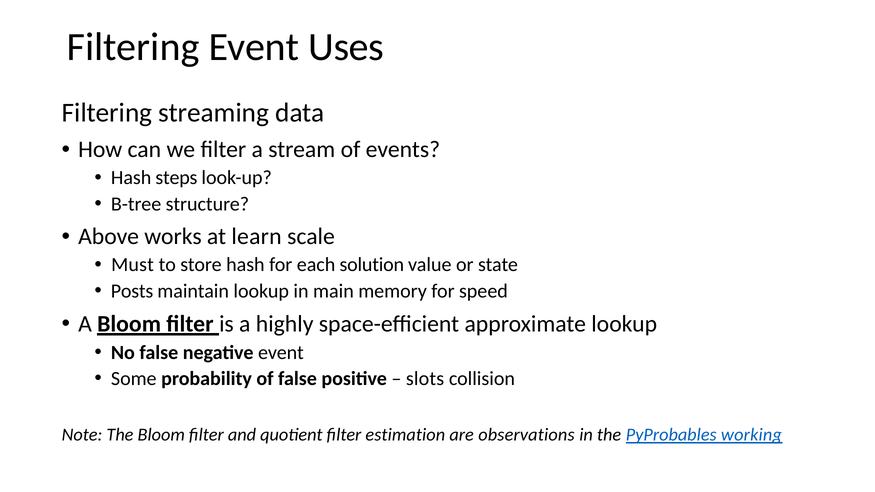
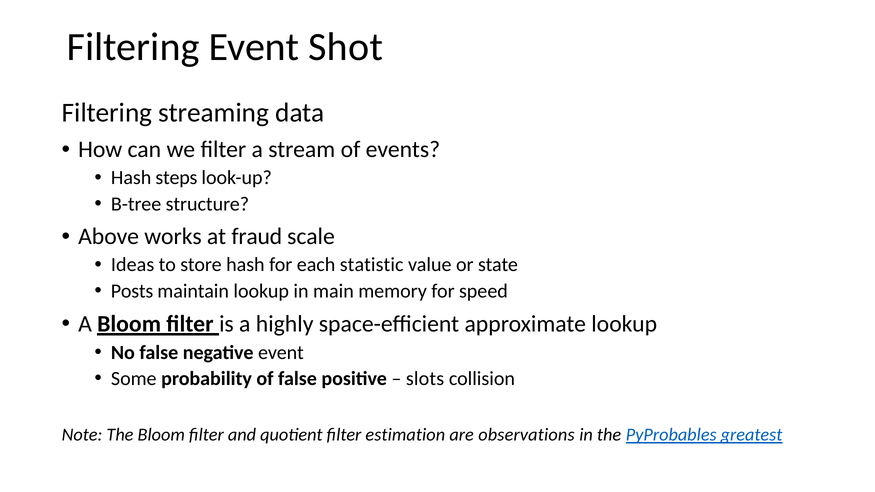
Uses: Uses -> Shot
learn: learn -> fraud
Must: Must -> Ideas
solution: solution -> statistic
working: working -> greatest
